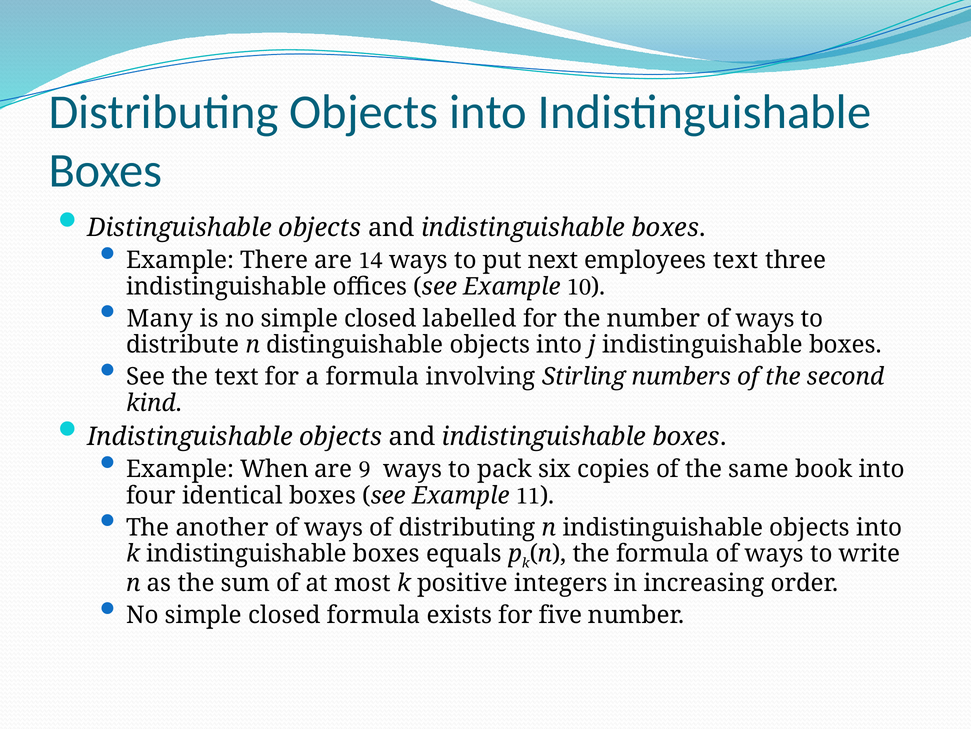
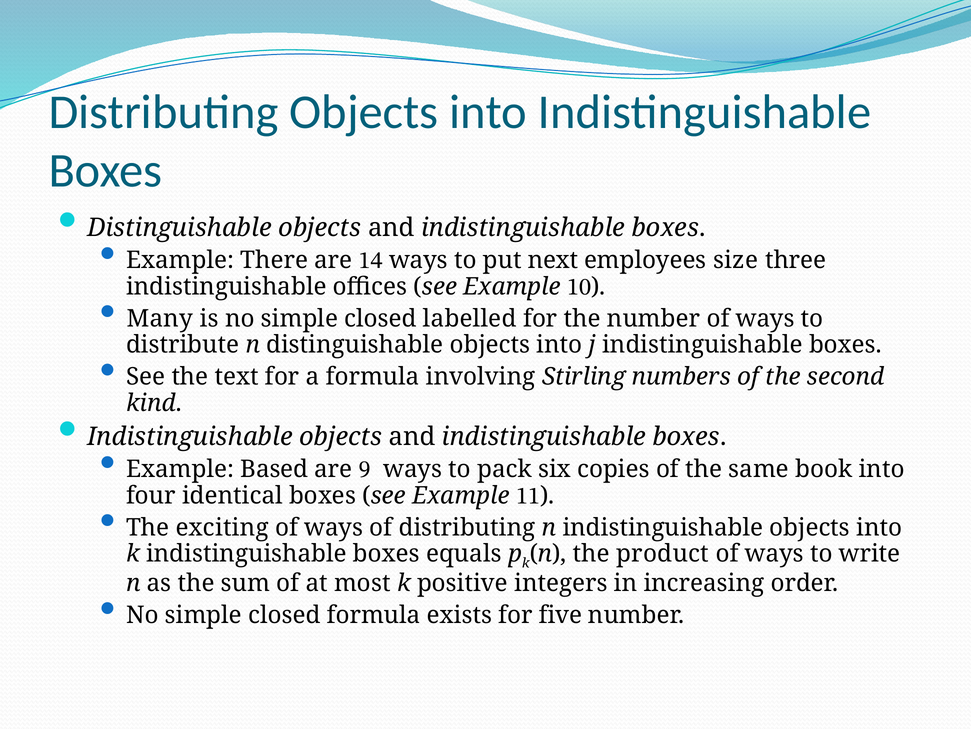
employees text: text -> size
When: When -> Based
another: another -> exciting
the formula: formula -> product
